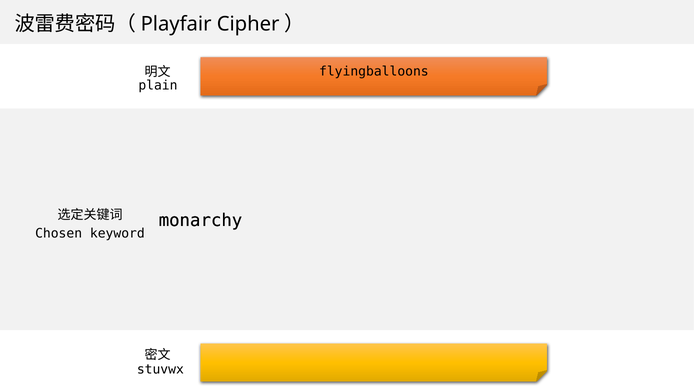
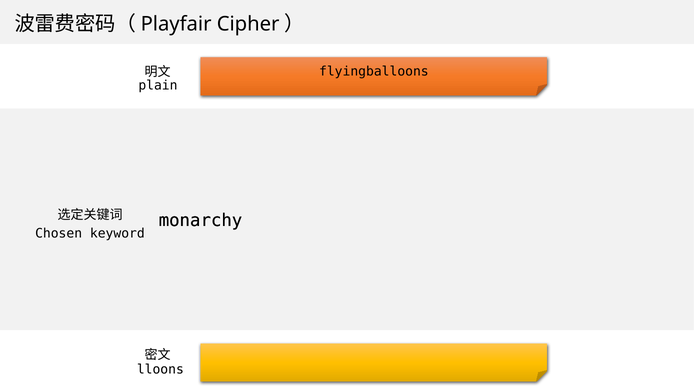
stuvwx: stuvwx -> lloons
